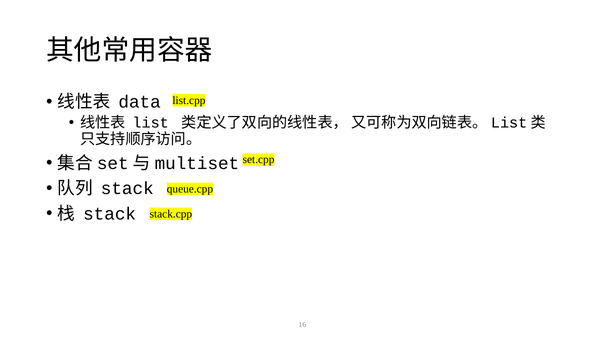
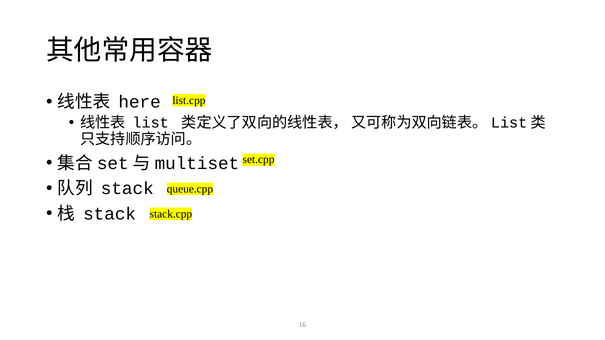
data: data -> here
